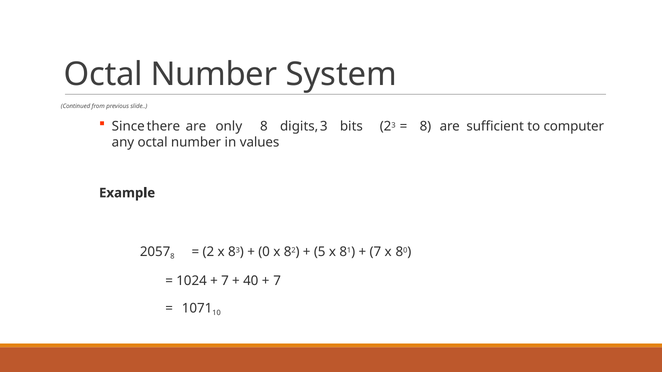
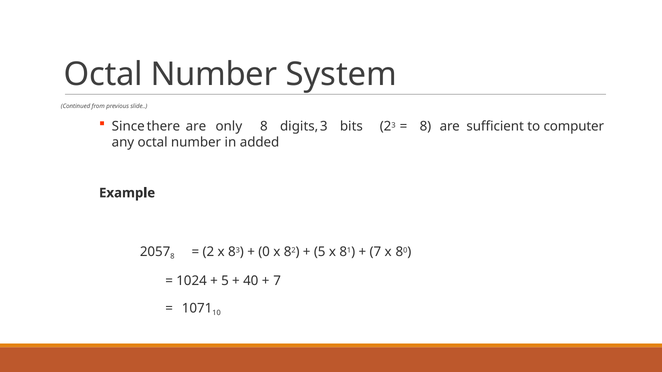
values: values -> added
7 at (225, 281): 7 -> 5
